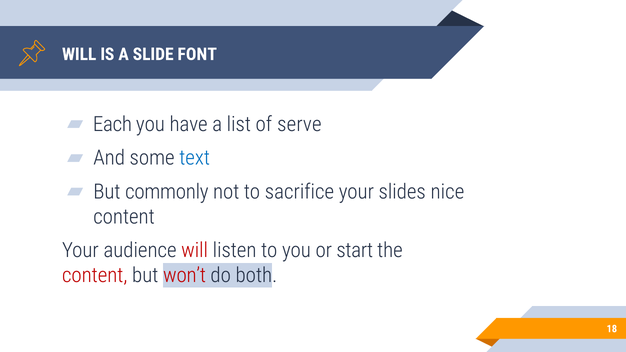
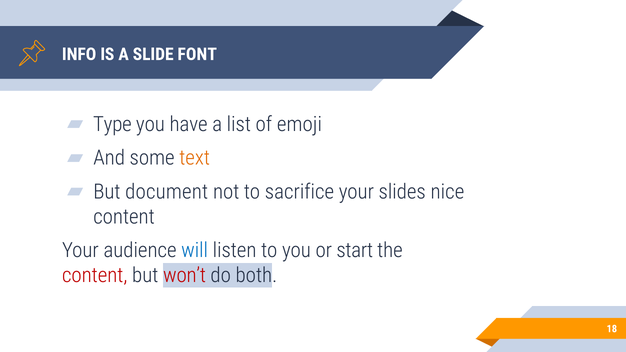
WILL at (79, 54): WILL -> INFO
Each: Each -> Type
serve: serve -> emoji
text colour: blue -> orange
commonly: commonly -> document
will at (195, 251) colour: red -> blue
